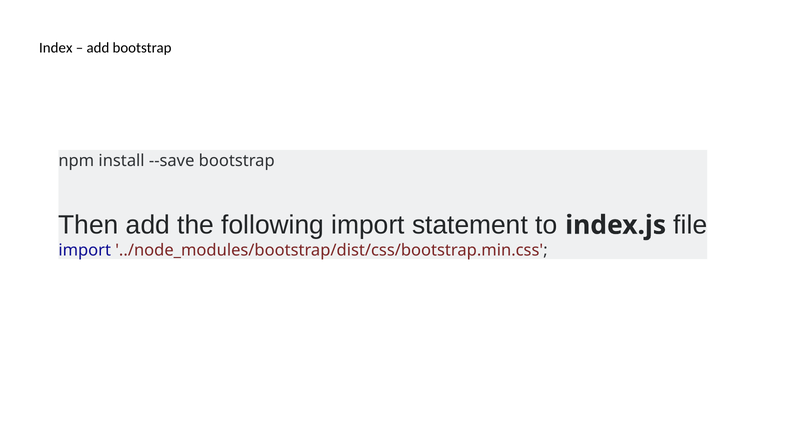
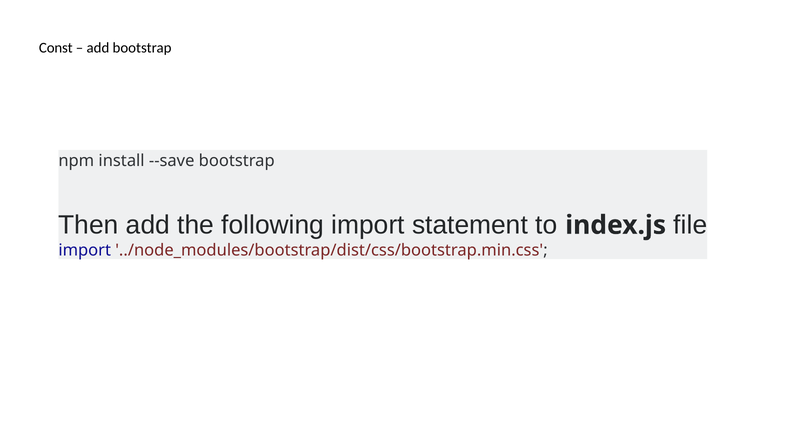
Index: Index -> Const
